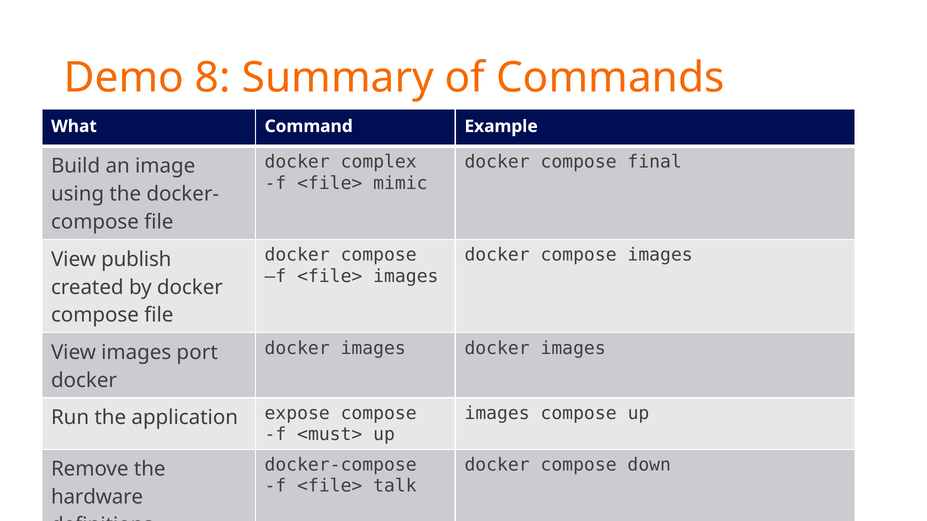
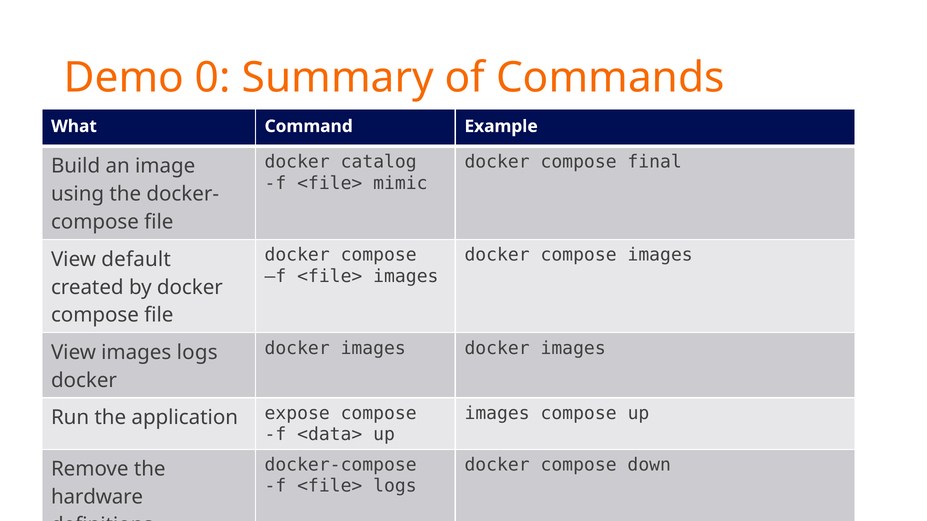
8: 8 -> 0
complex: complex -> catalog
publish: publish -> default
images port: port -> logs
<must>: <must> -> <data>
<file> talk: talk -> logs
